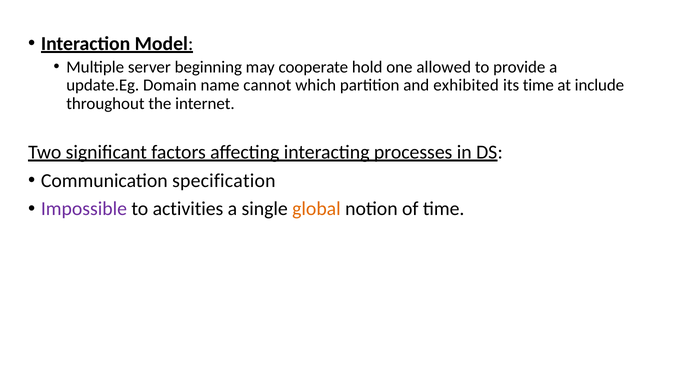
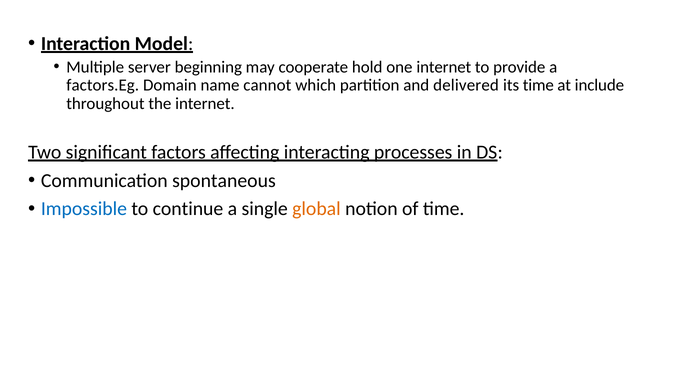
one allowed: allowed -> internet
update.Eg: update.Eg -> factors.Eg
exhibited: exhibited -> delivered
specification: specification -> spontaneous
Impossible colour: purple -> blue
activities: activities -> continue
